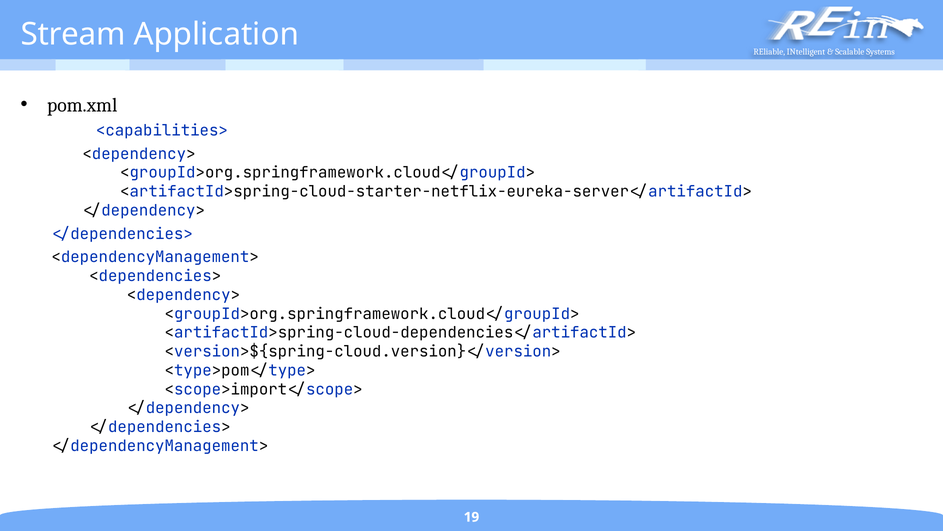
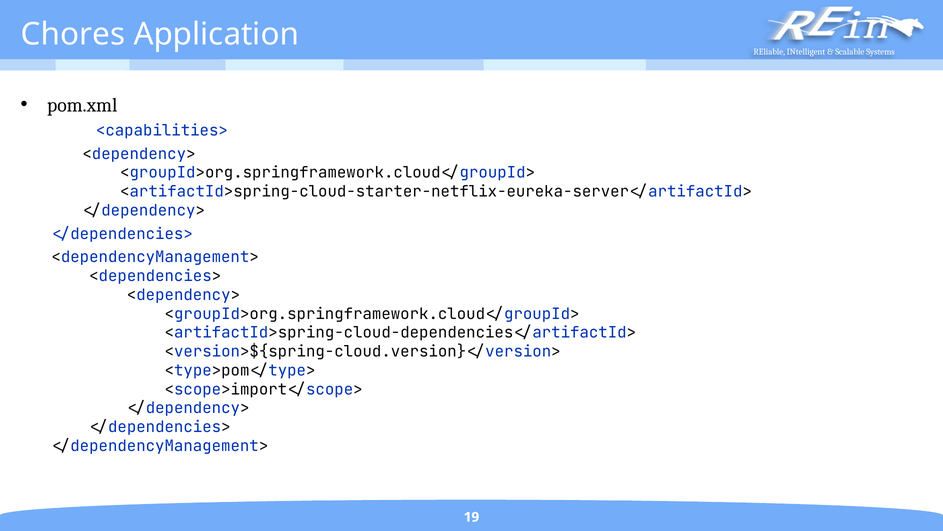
Stream: Stream -> Chores
